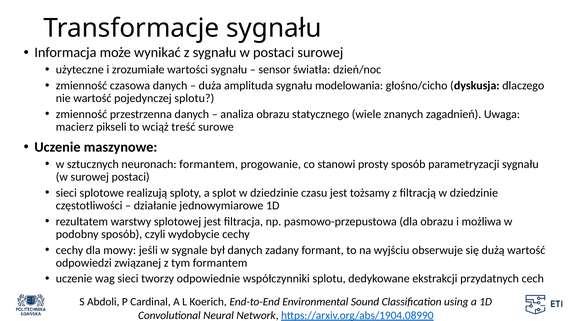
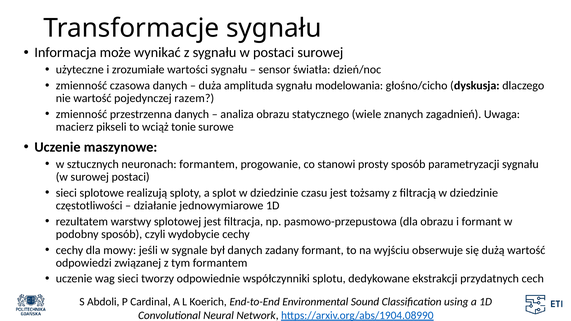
pojedynczej splotu: splotu -> razem
treść: treść -> tonie
i możliwa: możliwa -> formant
